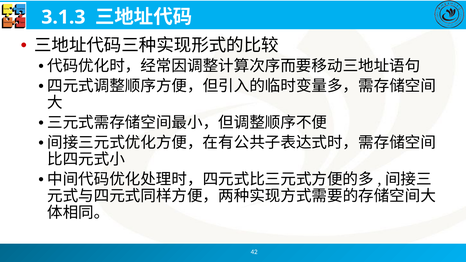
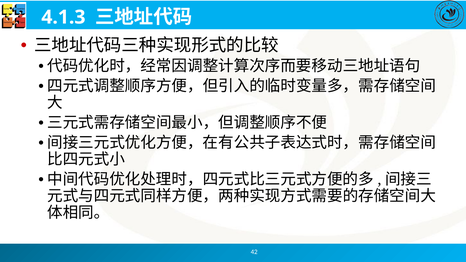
3.1.3: 3.1.3 -> 4.1.3
